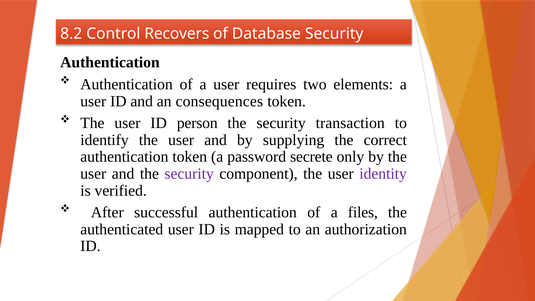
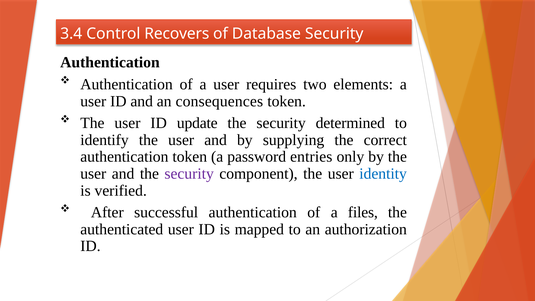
8.2: 8.2 -> 3.4
person: person -> update
transaction: transaction -> determined
secrete: secrete -> entries
identity colour: purple -> blue
